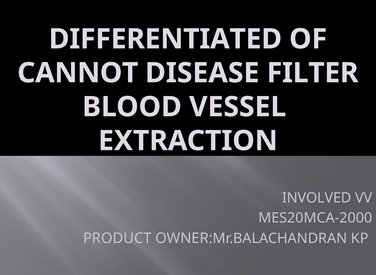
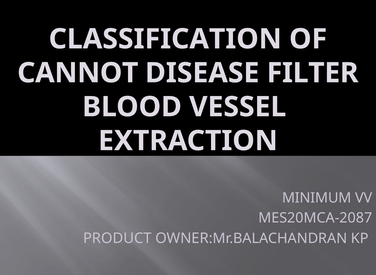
DIFFERENTIATED: DIFFERENTIATED -> CLASSIFICATION
INVOLVED: INVOLVED -> MINIMUM
MES20MCA-2000: MES20MCA-2000 -> MES20MCA-2087
